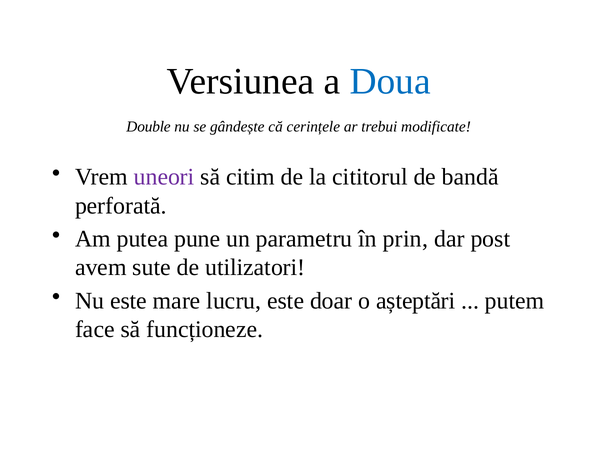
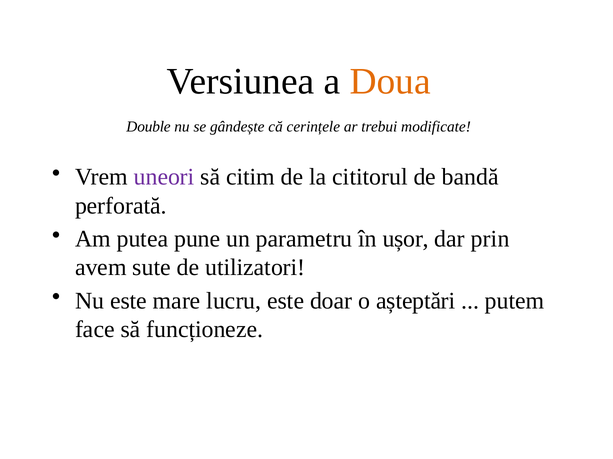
Doua colour: blue -> orange
prin: prin -> ușor
post: post -> prin
